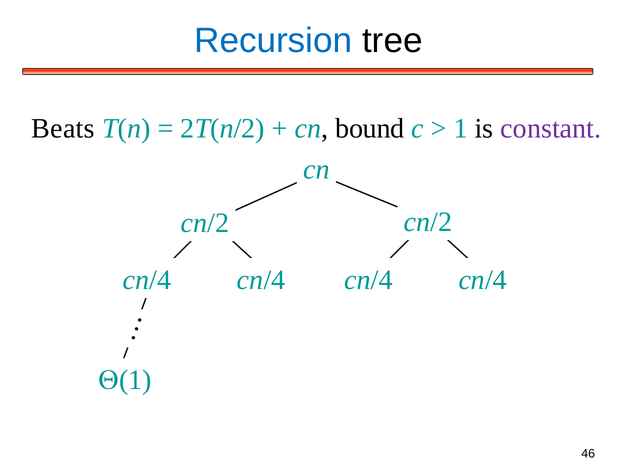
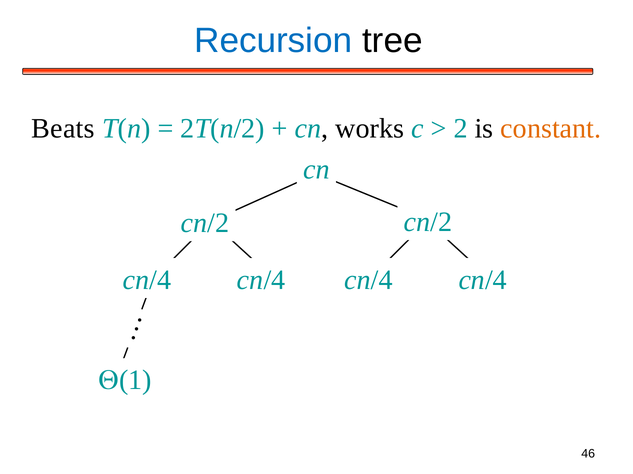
bound: bound -> works
1 at (461, 129): 1 -> 2
constant colour: purple -> orange
